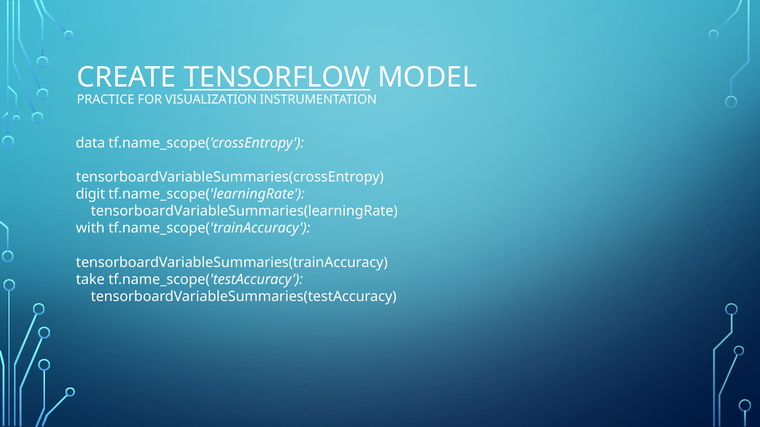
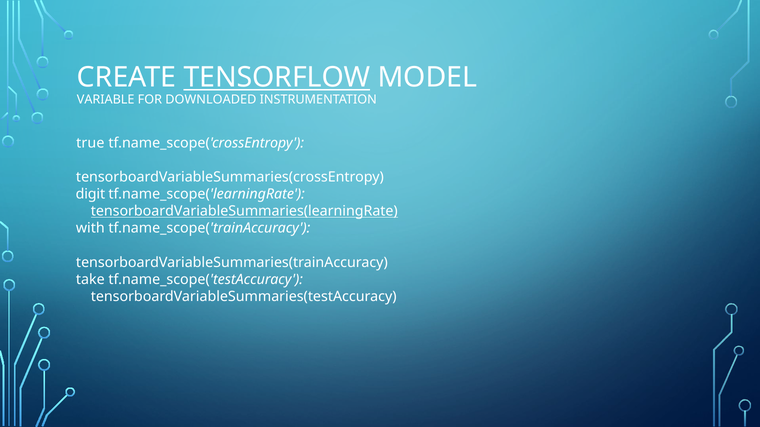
PRACTICE: PRACTICE -> VARIABLE
VISUALIZATION: VISUALIZATION -> DOWNLOADED
data: data -> true
tensorboardVariableSummaries(learningRate underline: none -> present
